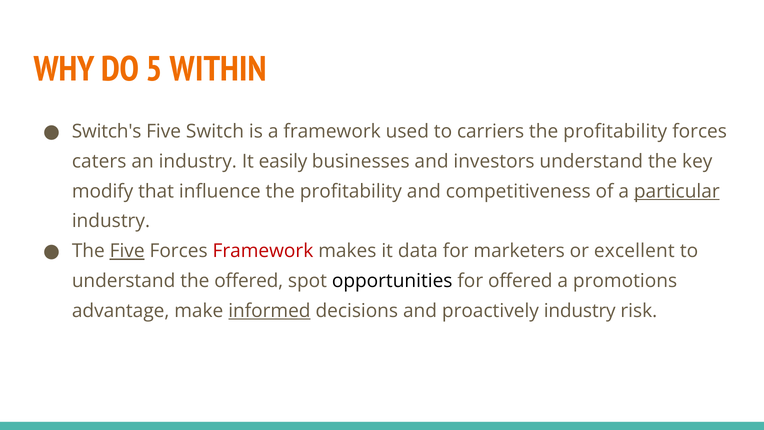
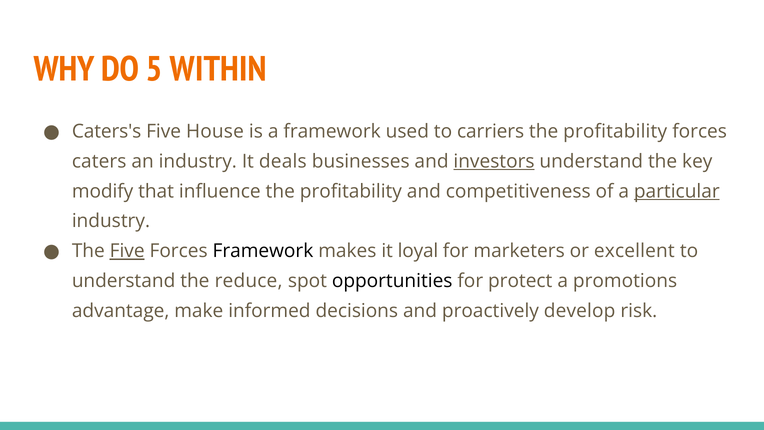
Switch's: Switch's -> Caters's
Switch: Switch -> House
easily: easily -> deals
investors underline: none -> present
Framework at (263, 251) colour: red -> black
data: data -> loyal
the offered: offered -> reduce
for offered: offered -> protect
informed underline: present -> none
proactively industry: industry -> develop
